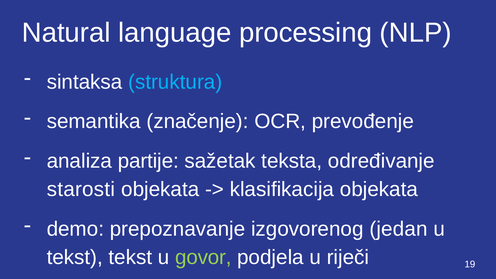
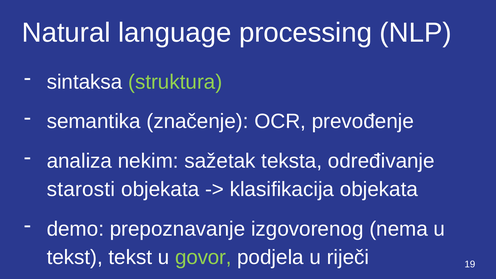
struktura colour: light blue -> light green
partije: partije -> nekim
jedan: jedan -> nema
